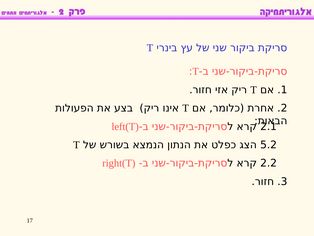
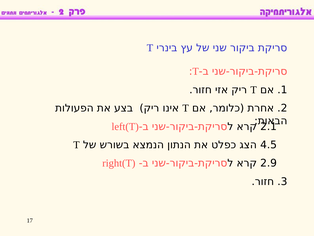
5.2: 5.2 -> 4.5
2.2: 2.2 -> 2.9
